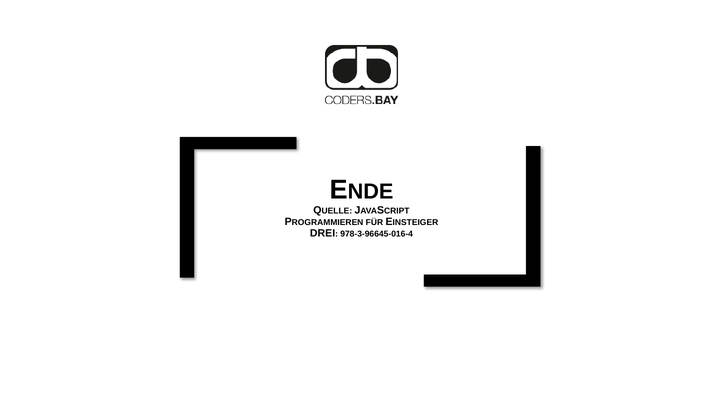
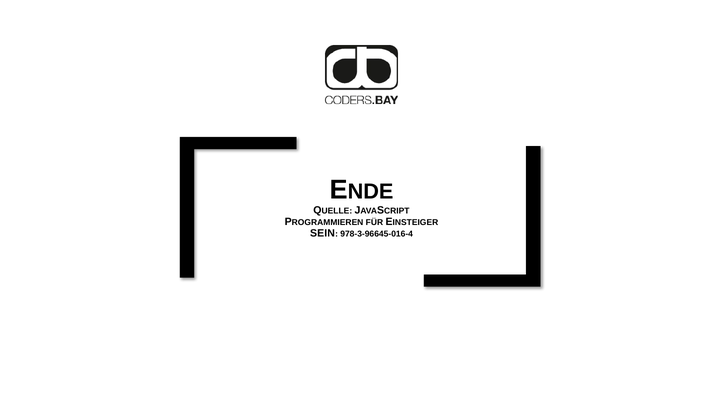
DREI: DREI -> SEIN
